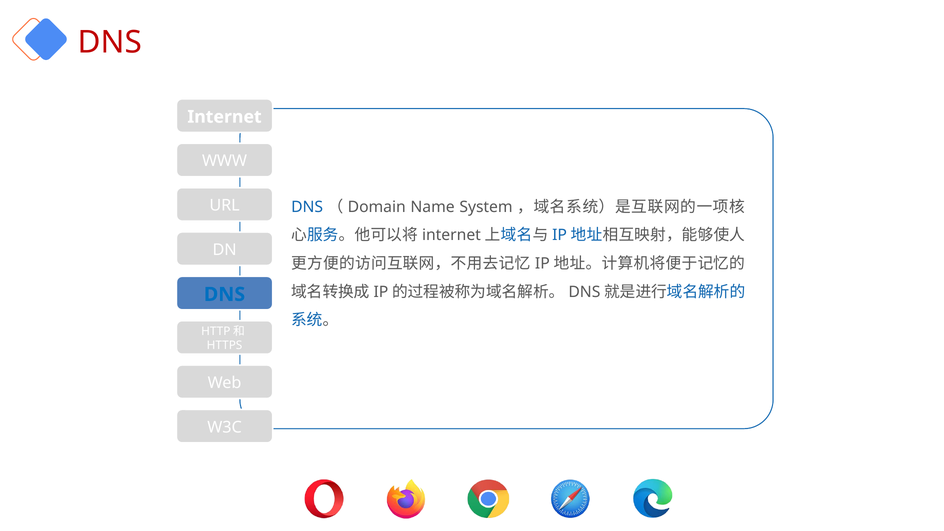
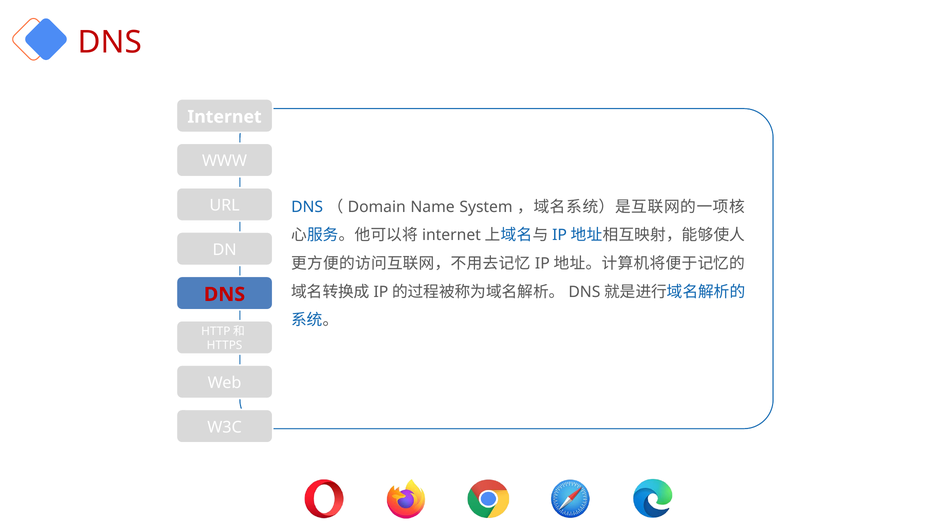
DNS at (225, 294) colour: blue -> red
